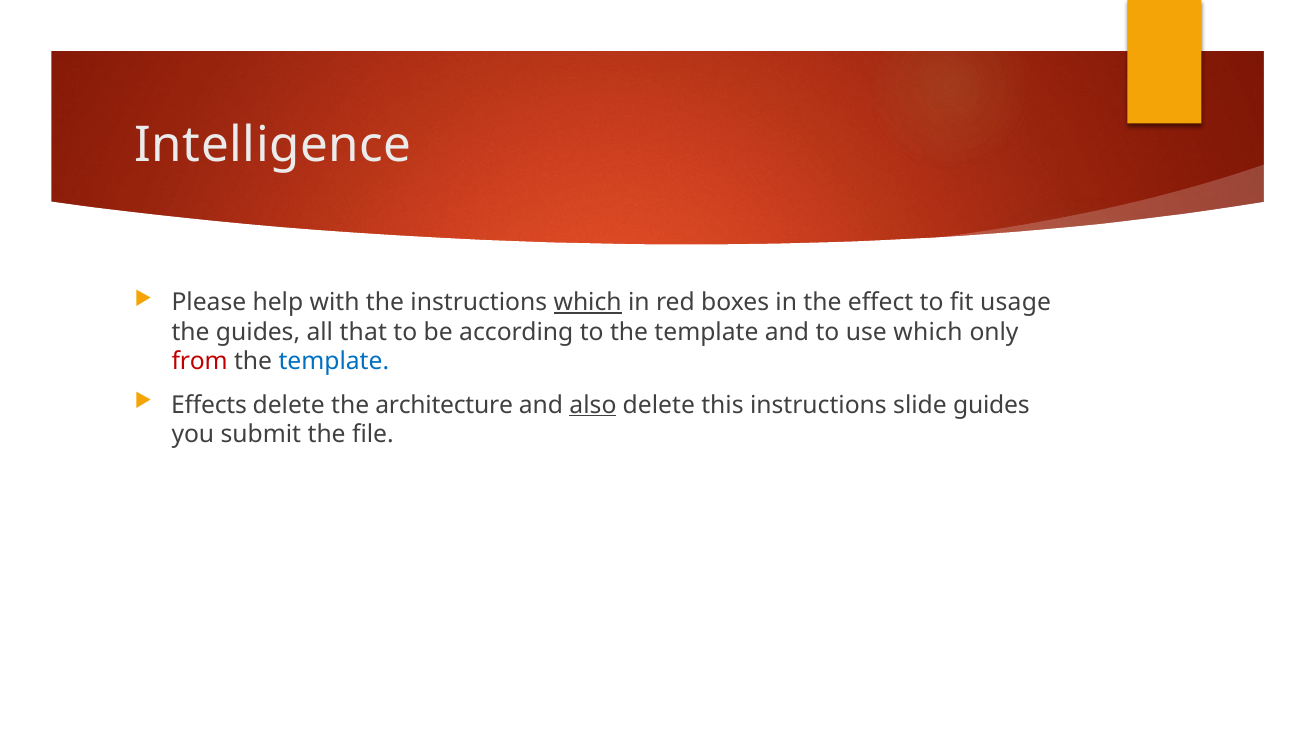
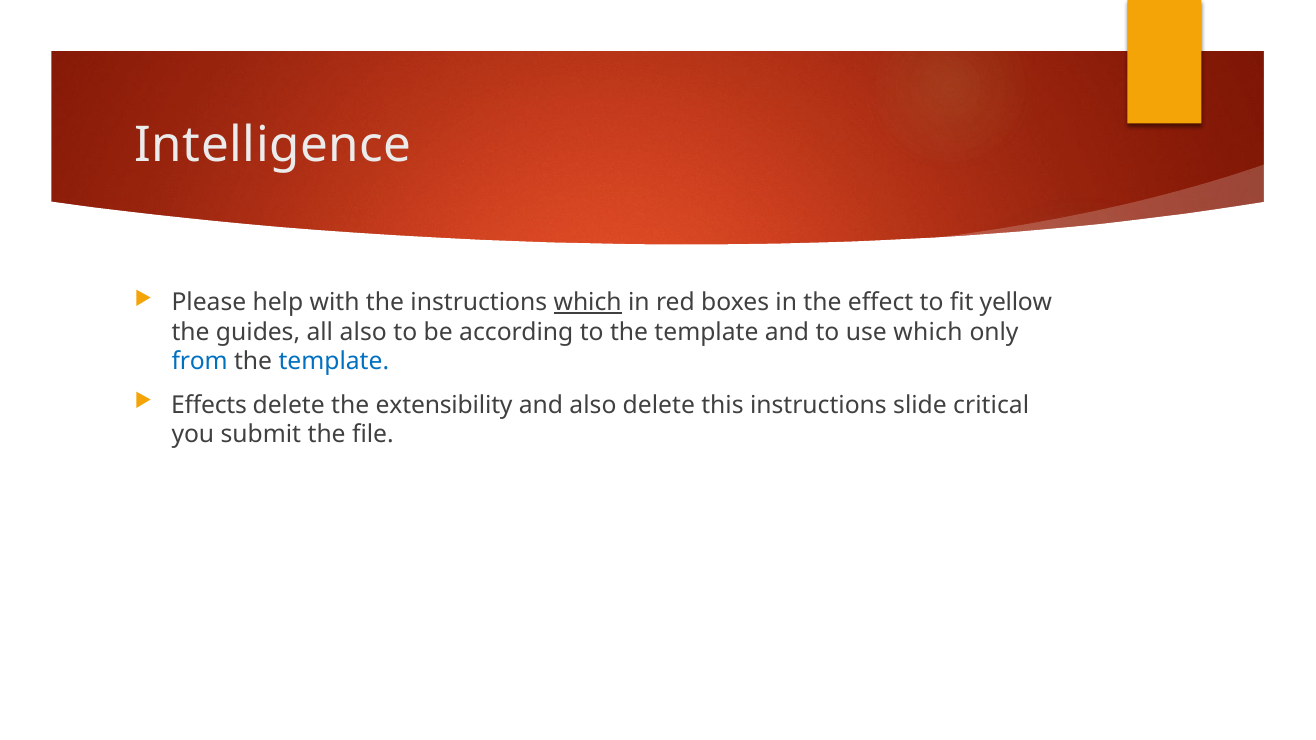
usage: usage -> yellow
all that: that -> also
from colour: red -> blue
architecture: architecture -> extensibility
also at (593, 405) underline: present -> none
slide guides: guides -> critical
